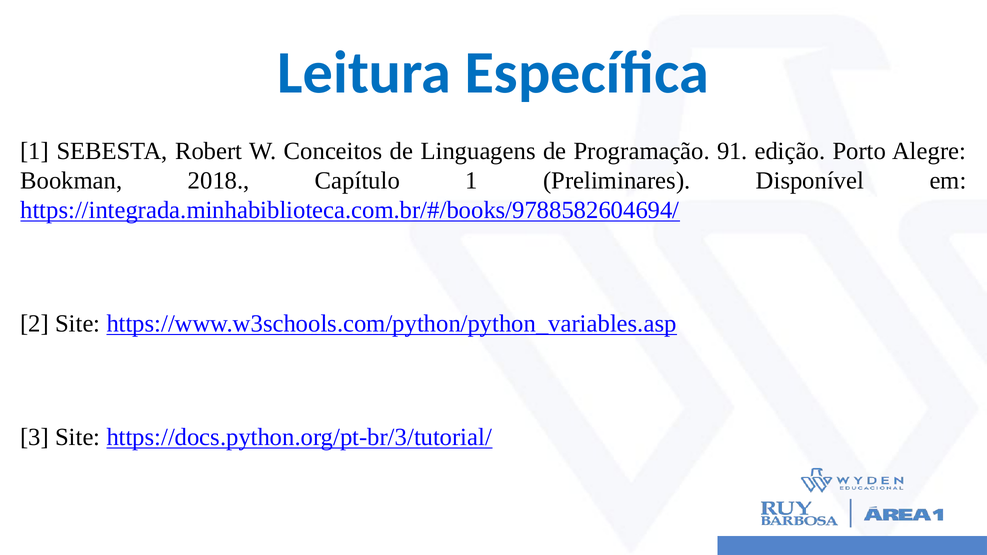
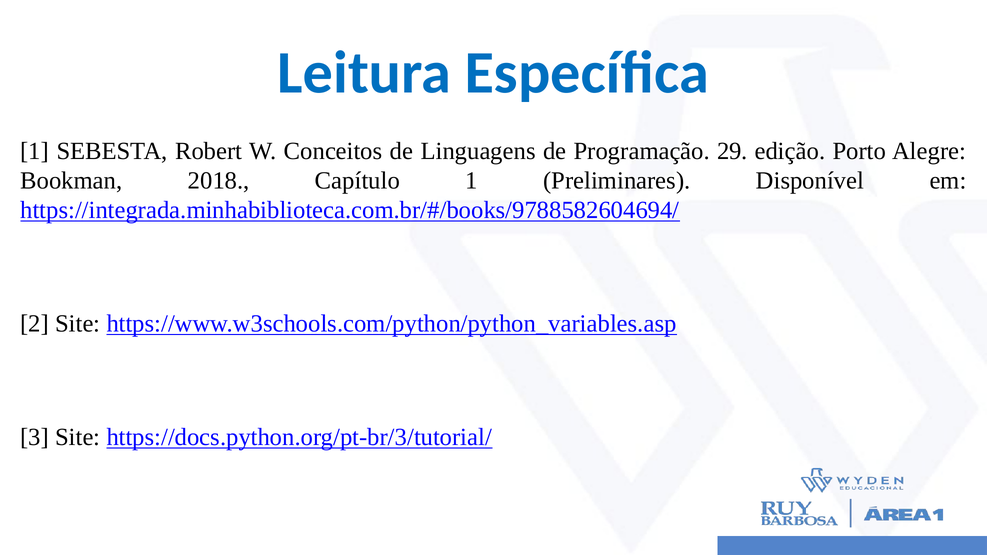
91: 91 -> 29
